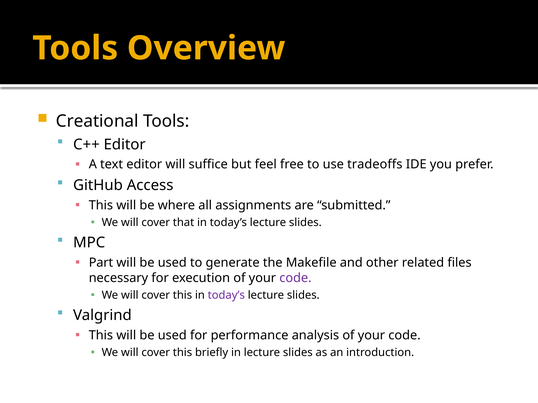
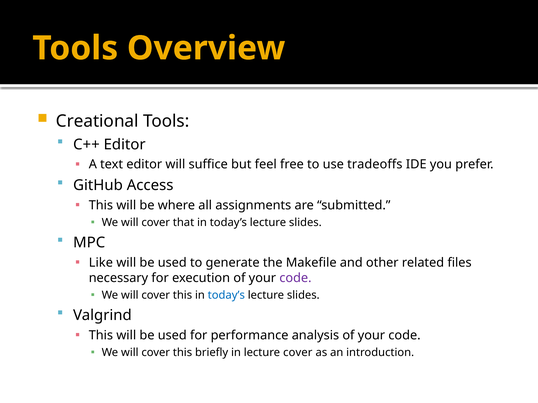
Part: Part -> Like
today’s at (226, 296) colour: purple -> blue
in lecture slides: slides -> cover
